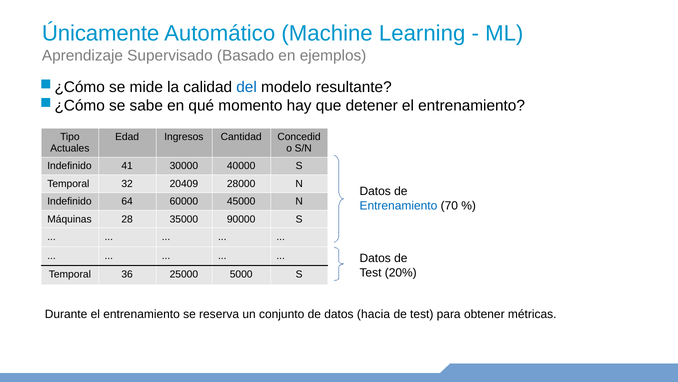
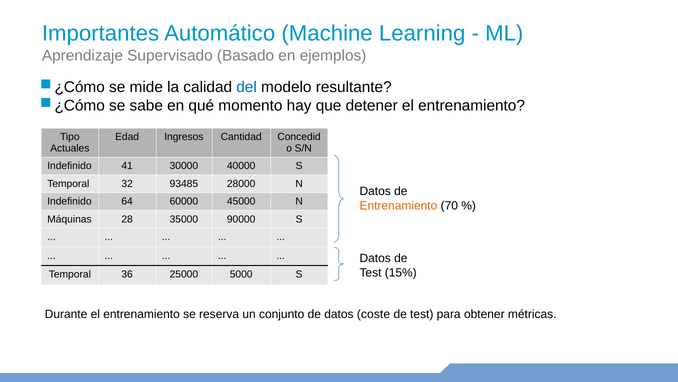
Únicamente: Únicamente -> Importantes
20409: 20409 -> 93485
Entrenamiento at (398, 206) colour: blue -> orange
20%: 20% -> 15%
hacia: hacia -> coste
